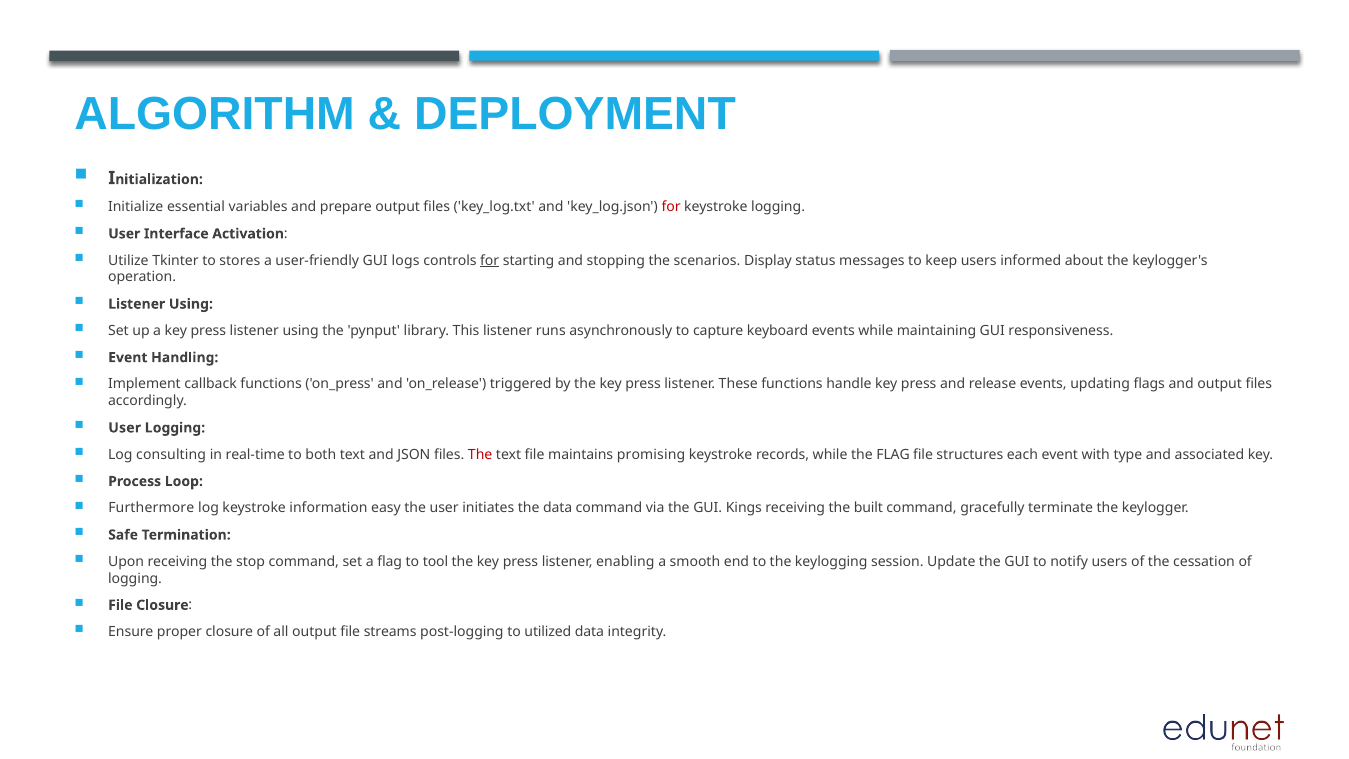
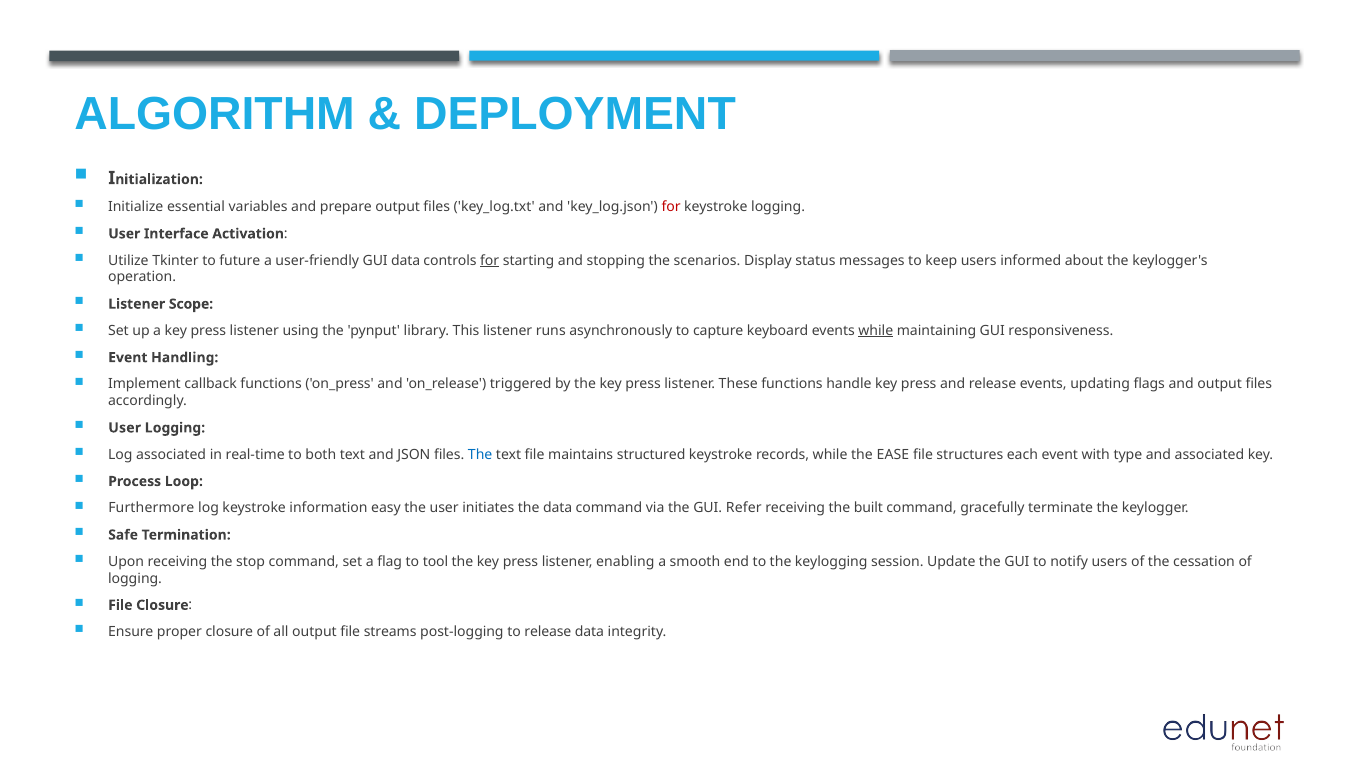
stores: stores -> future
GUI logs: logs -> data
Using at (191, 304): Using -> Scope
while at (876, 331) underline: none -> present
Log consulting: consulting -> associated
The at (480, 454) colour: red -> blue
promising: promising -> structured
the FLAG: FLAG -> EASE
Kings: Kings -> Refer
to utilized: utilized -> release
